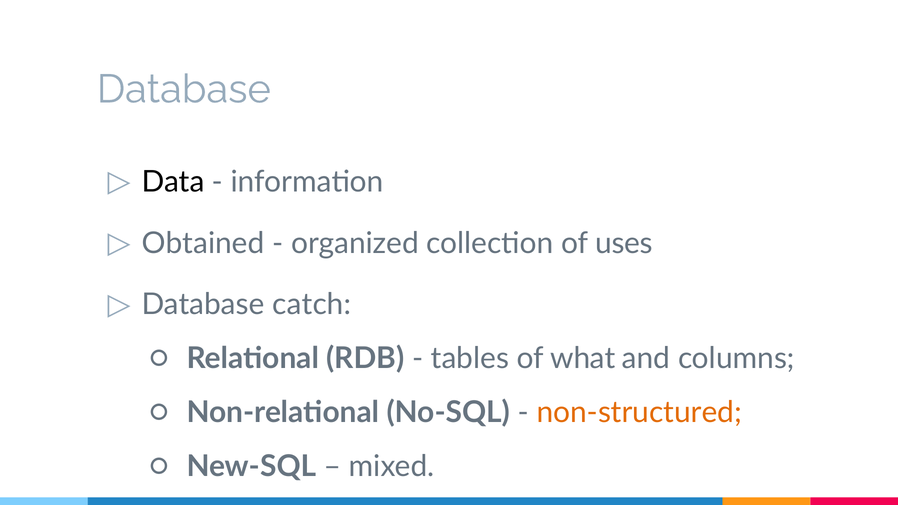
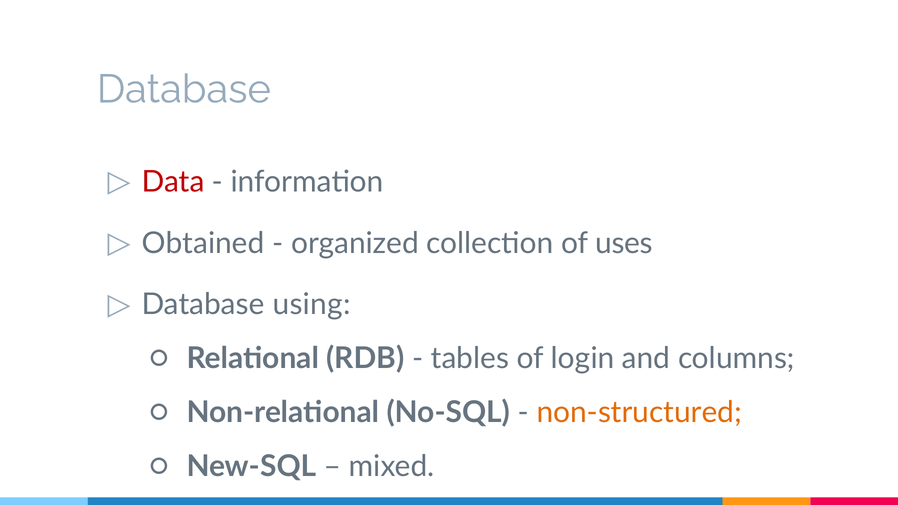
Data colour: black -> red
catch: catch -> using
what: what -> login
